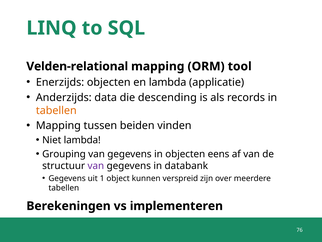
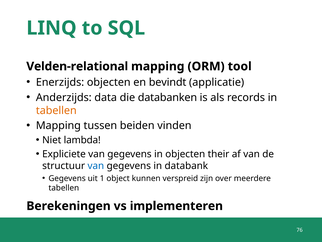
en lambda: lambda -> bevindt
descending: descending -> databanken
Grouping: Grouping -> Expliciete
eens: eens -> their
van at (96, 166) colour: purple -> blue
